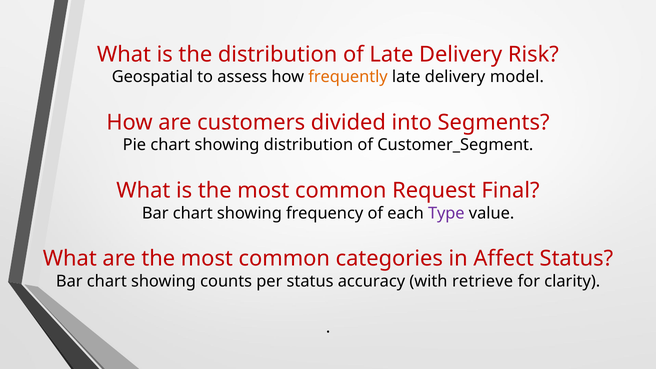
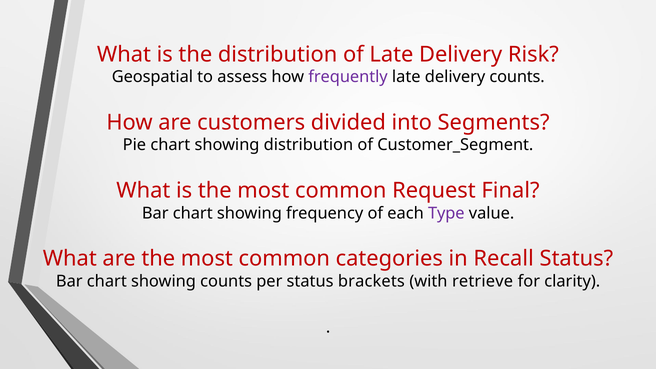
frequently colour: orange -> purple
delivery model: model -> counts
Affect: Affect -> Recall
accuracy: accuracy -> brackets
